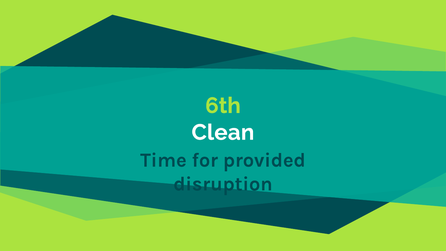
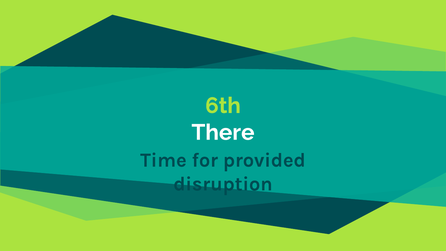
Clean: Clean -> There
